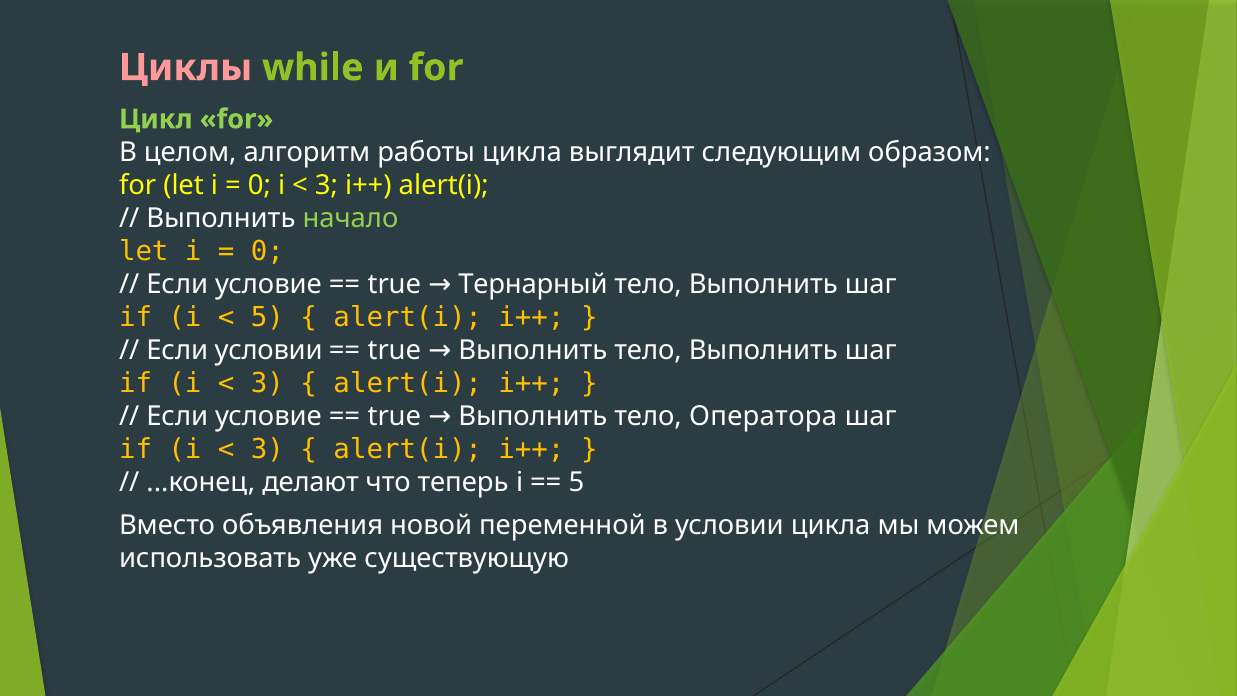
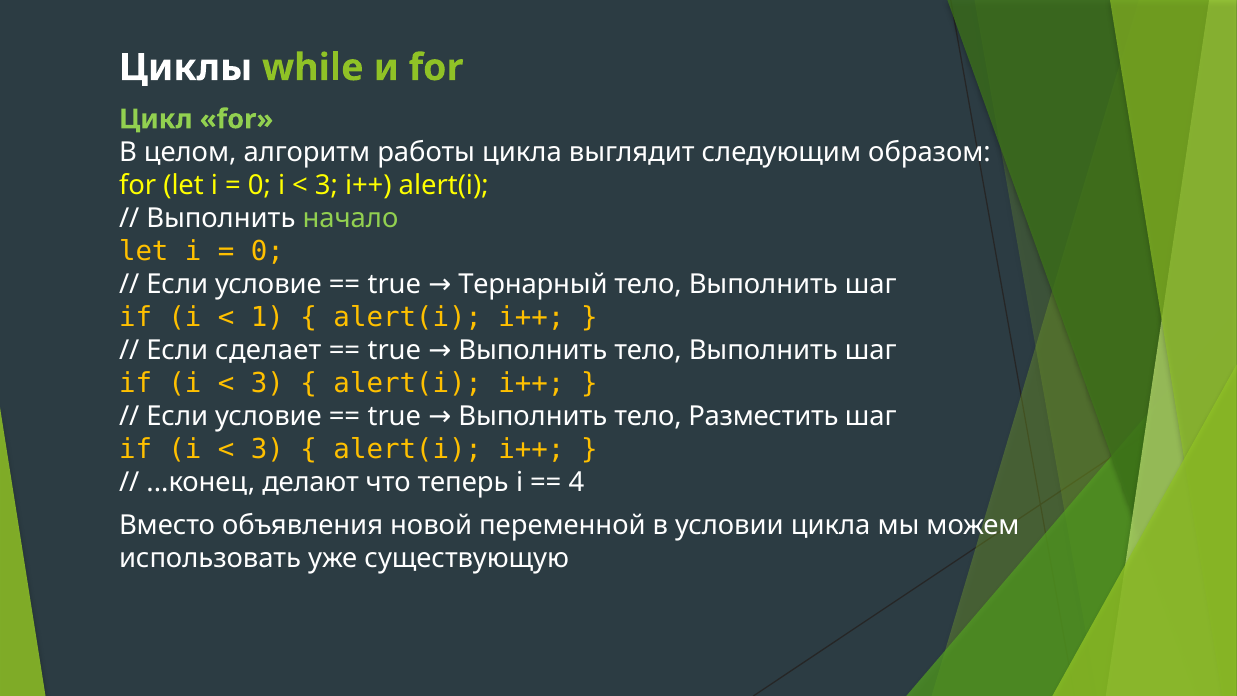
Циклы colour: pink -> white
5 at (267, 317): 5 -> 1
Если условии: условии -> сделает
Оператора: Оператора -> Разместить
5 at (576, 482): 5 -> 4
